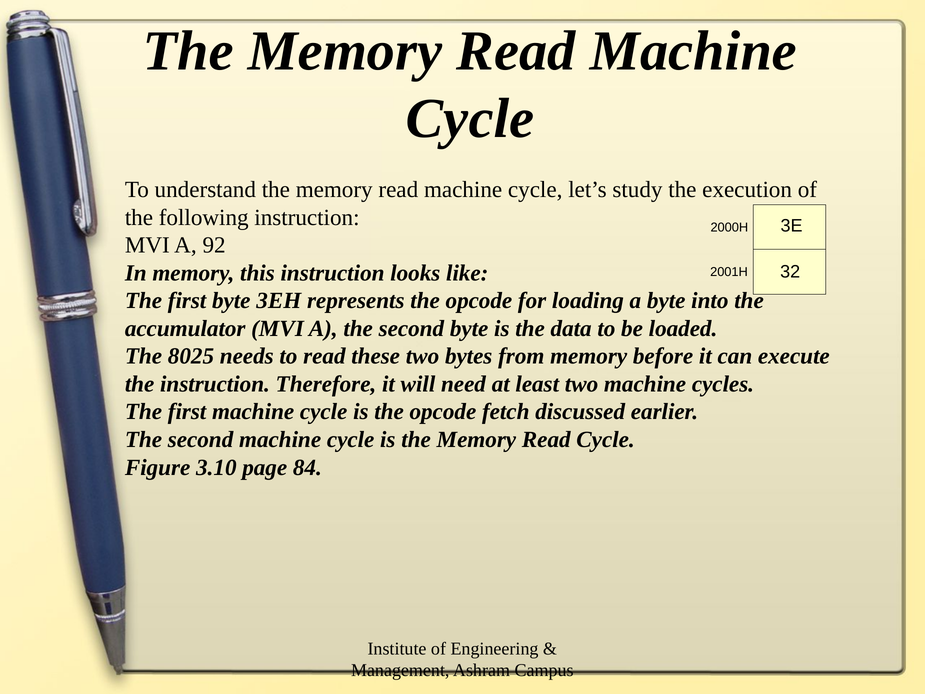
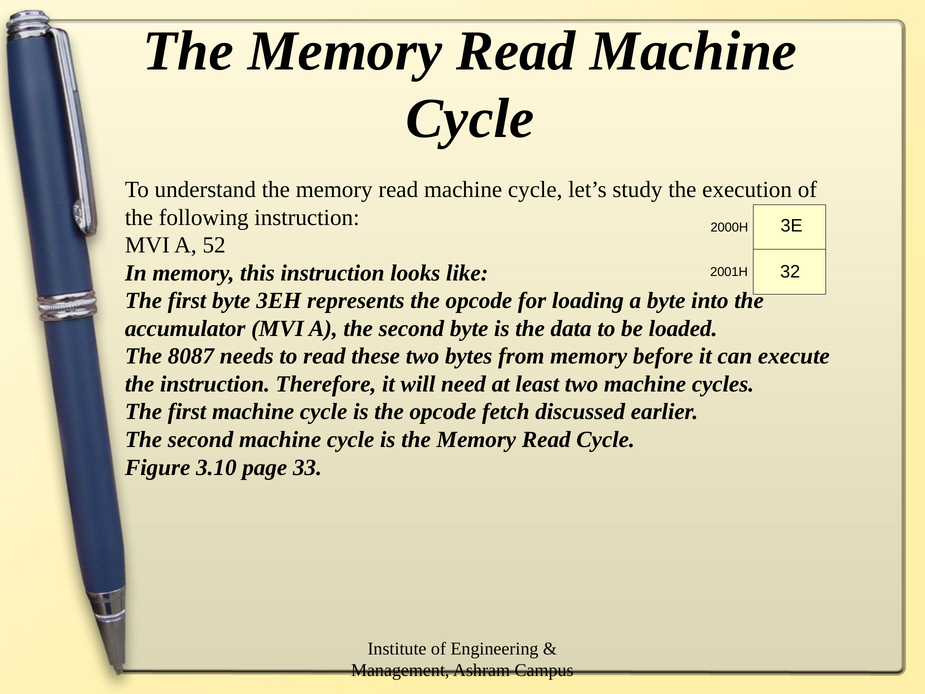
92: 92 -> 52
8025: 8025 -> 8087
84: 84 -> 33
